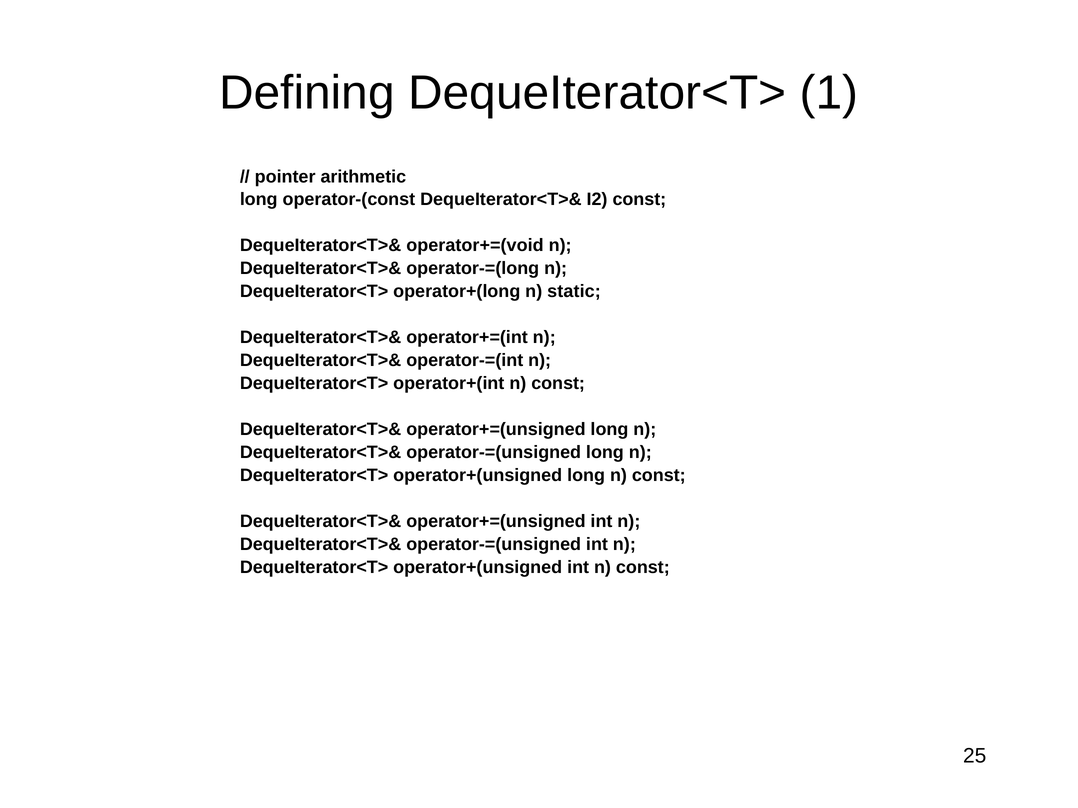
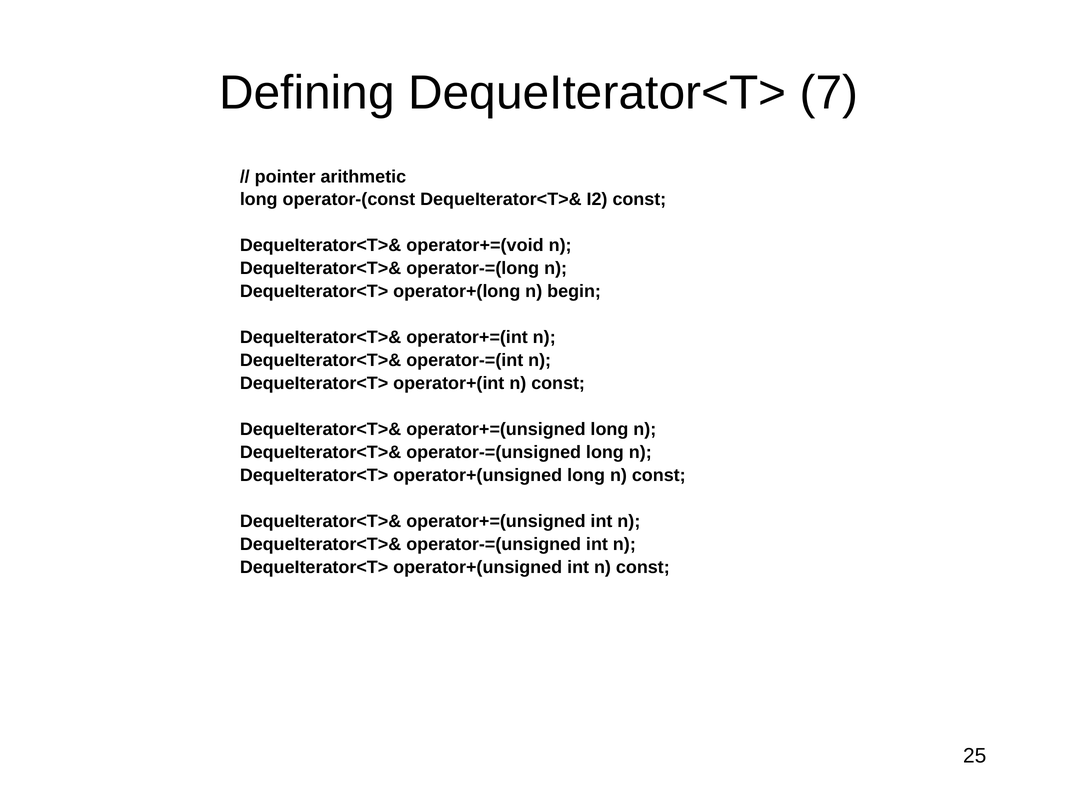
1: 1 -> 7
static: static -> begin
